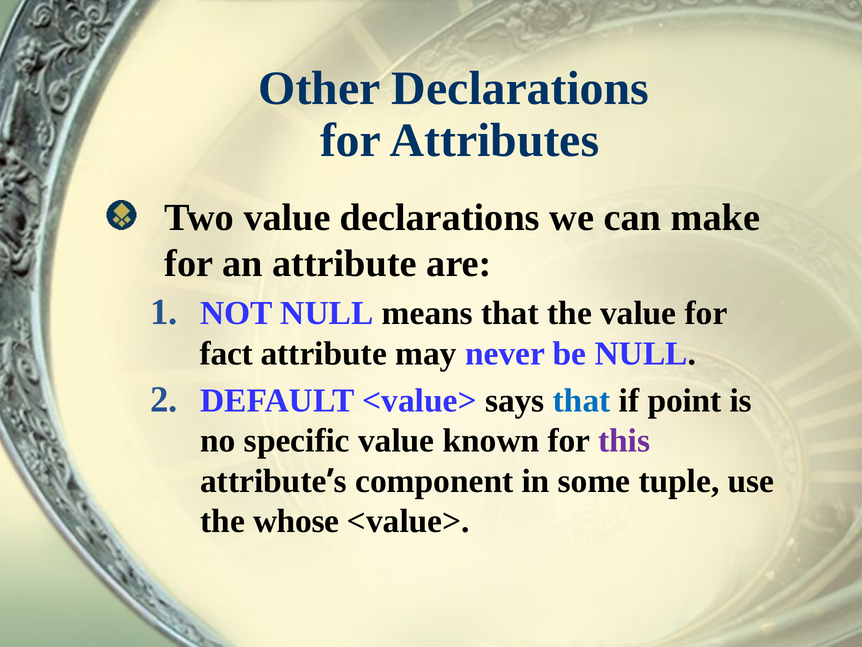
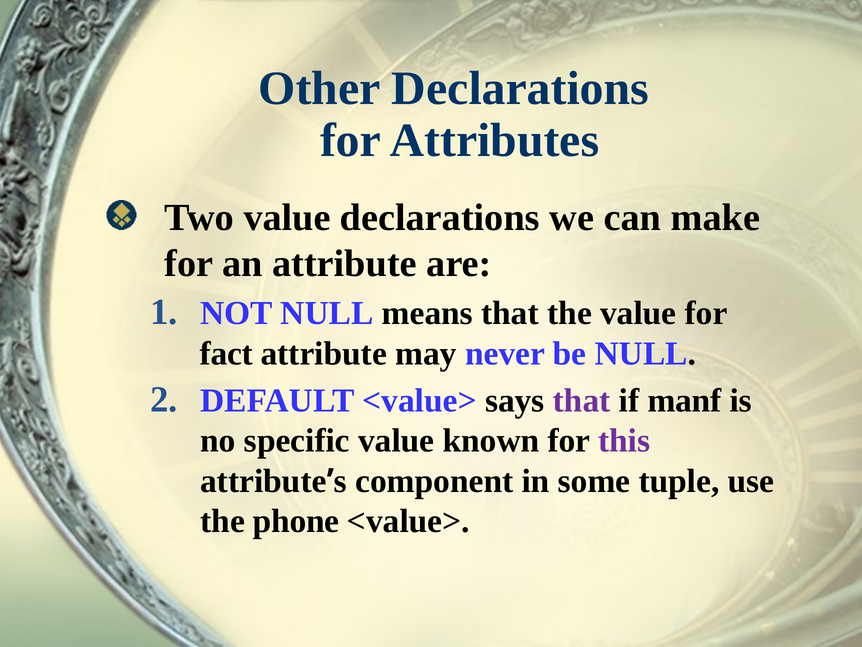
that at (582, 400) colour: blue -> purple
point: point -> manf
whose: whose -> phone
